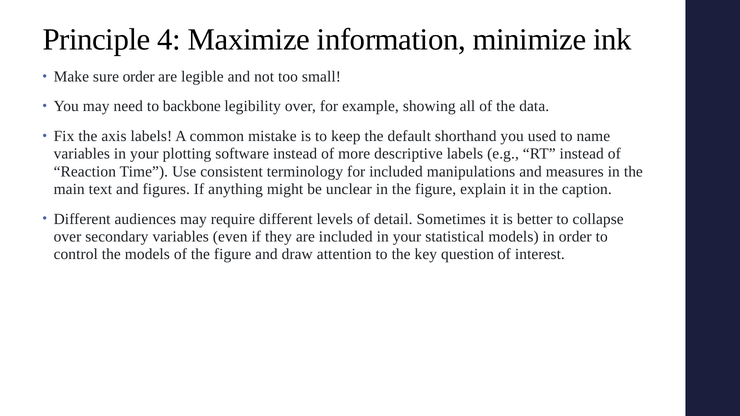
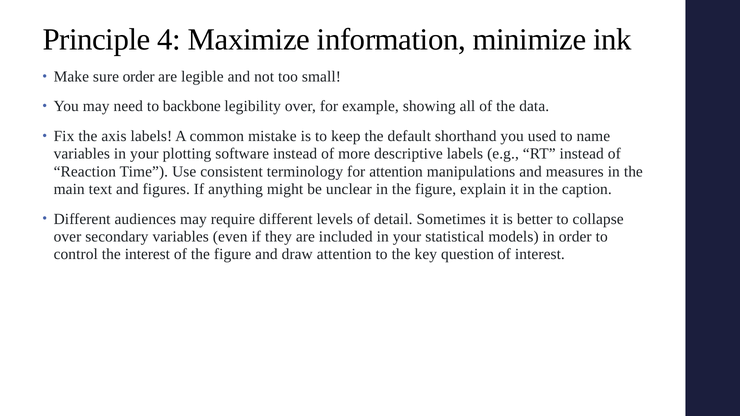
for included: included -> attention
the models: models -> interest
